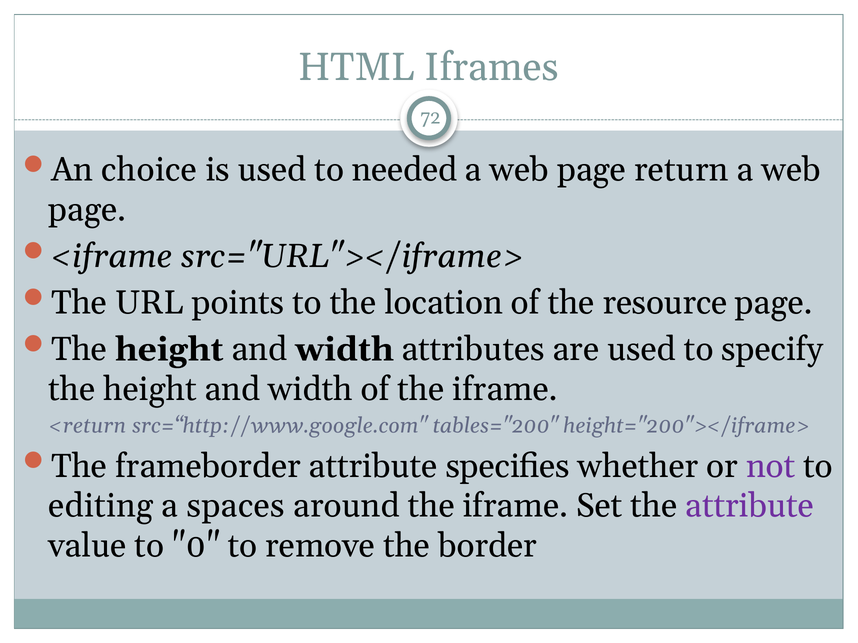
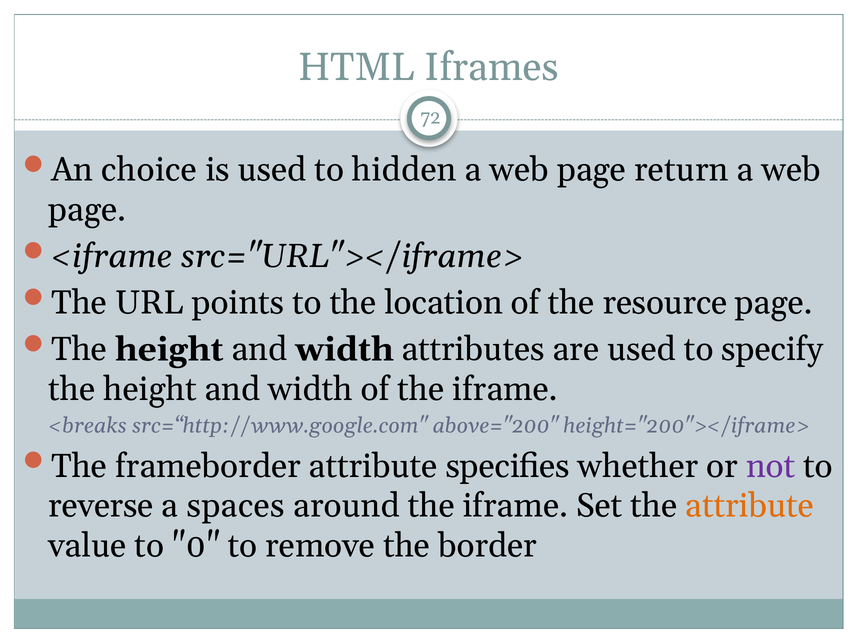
needed: needed -> hidden
<return: <return -> <breaks
tables="200: tables="200 -> above="200
editing: editing -> reverse
attribute at (750, 506) colour: purple -> orange
